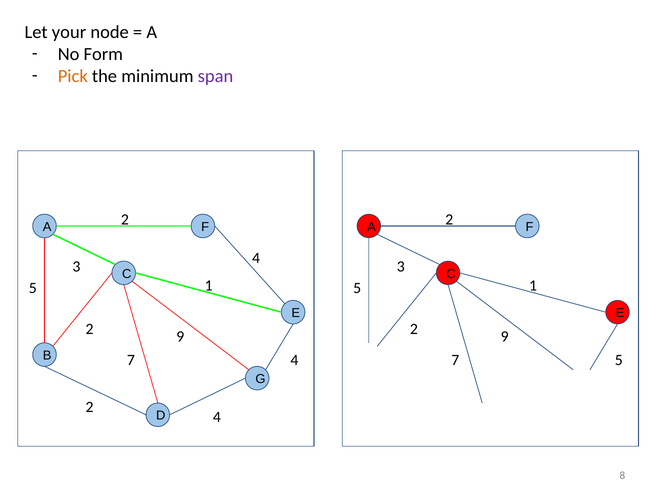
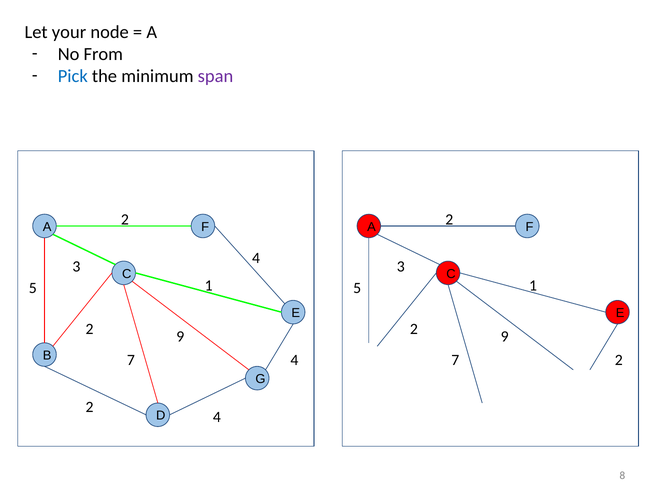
Form: Form -> From
Pick colour: orange -> blue
7 5: 5 -> 2
